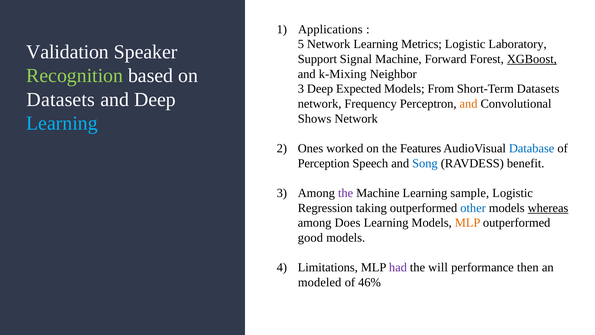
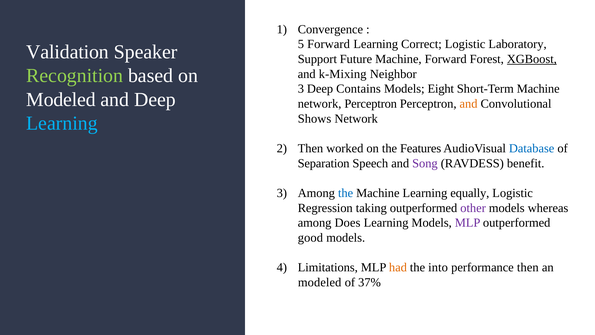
Applications: Applications -> Convergence
5 Network: Network -> Forward
Metrics: Metrics -> Correct
Signal: Signal -> Future
Expected: Expected -> Contains
From: From -> Eight
Short-Term Datasets: Datasets -> Machine
Datasets at (61, 99): Datasets -> Modeled
network Frequency: Frequency -> Perceptron
Ones at (310, 148): Ones -> Then
Perception: Perception -> Separation
Song colour: blue -> purple
the at (346, 193) colour: purple -> blue
sample: sample -> equally
other colour: blue -> purple
whereas underline: present -> none
MLP at (468, 223) colour: orange -> purple
had colour: purple -> orange
will: will -> into
46%: 46% -> 37%
